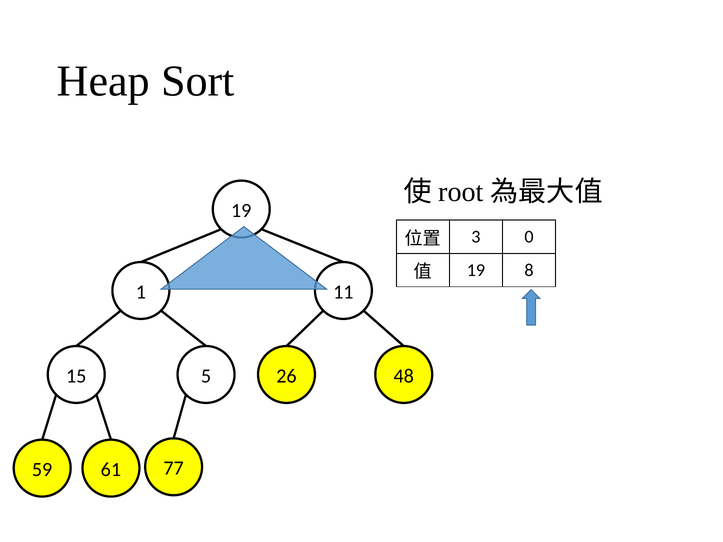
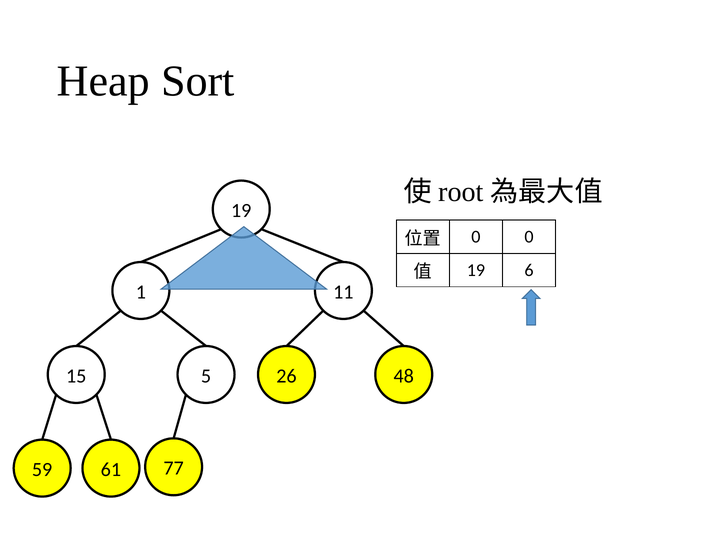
3 at (476, 237): 3 -> 0
8: 8 -> 6
